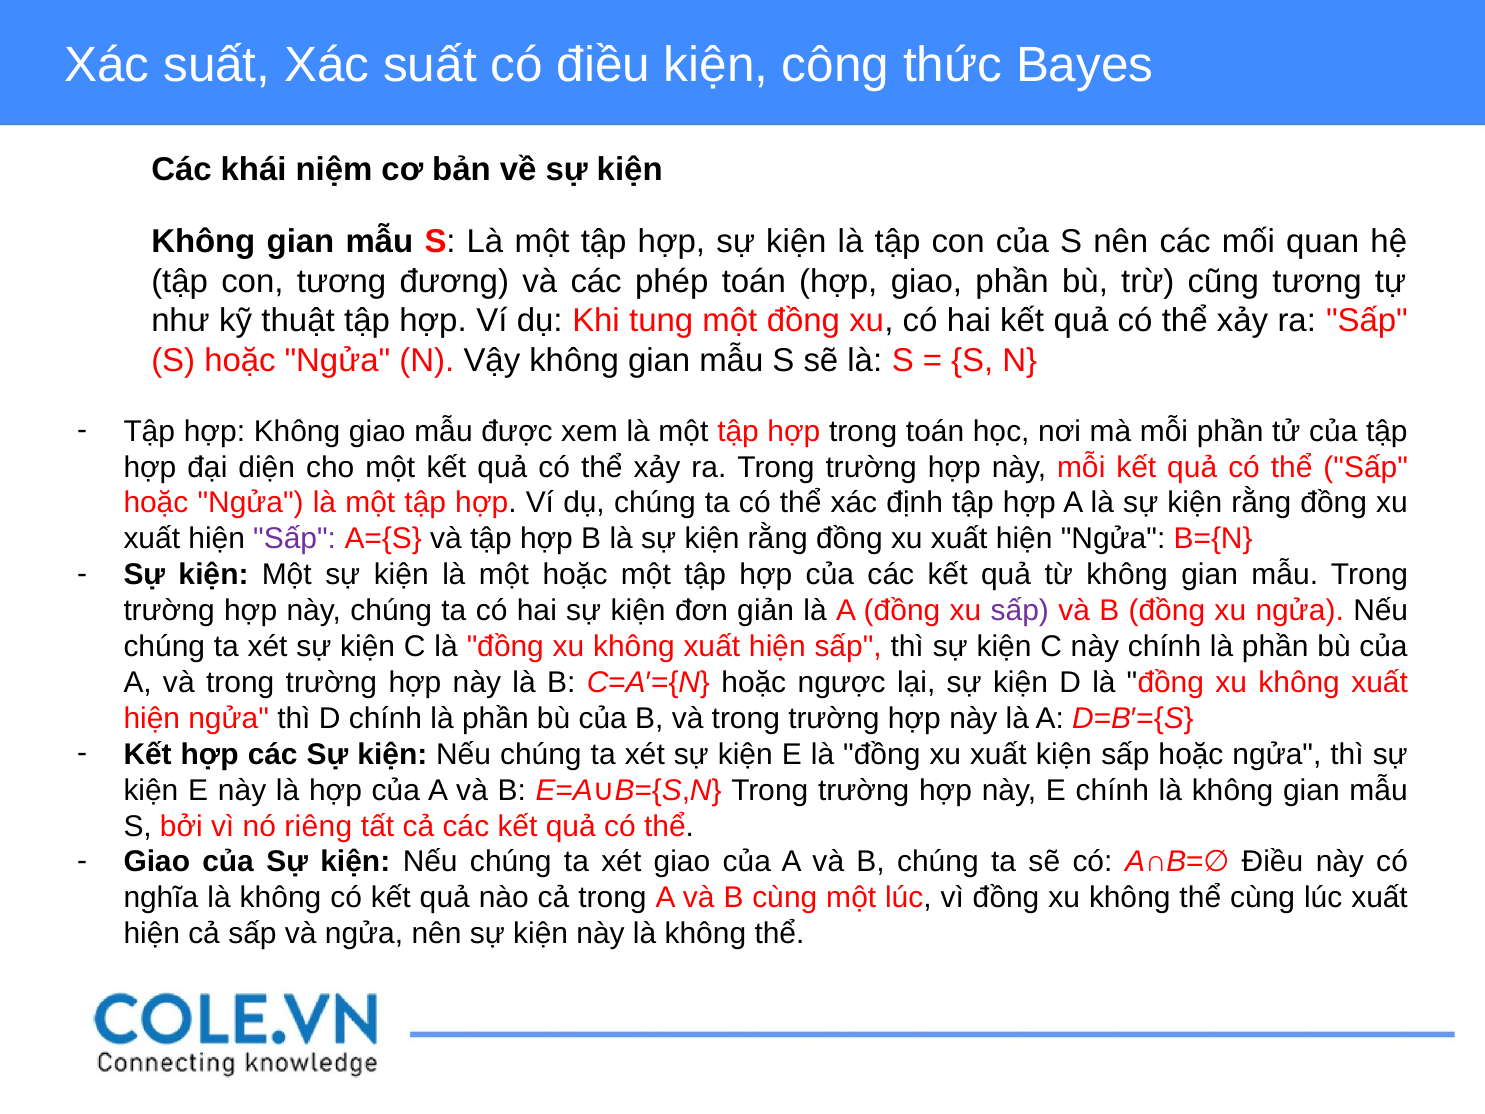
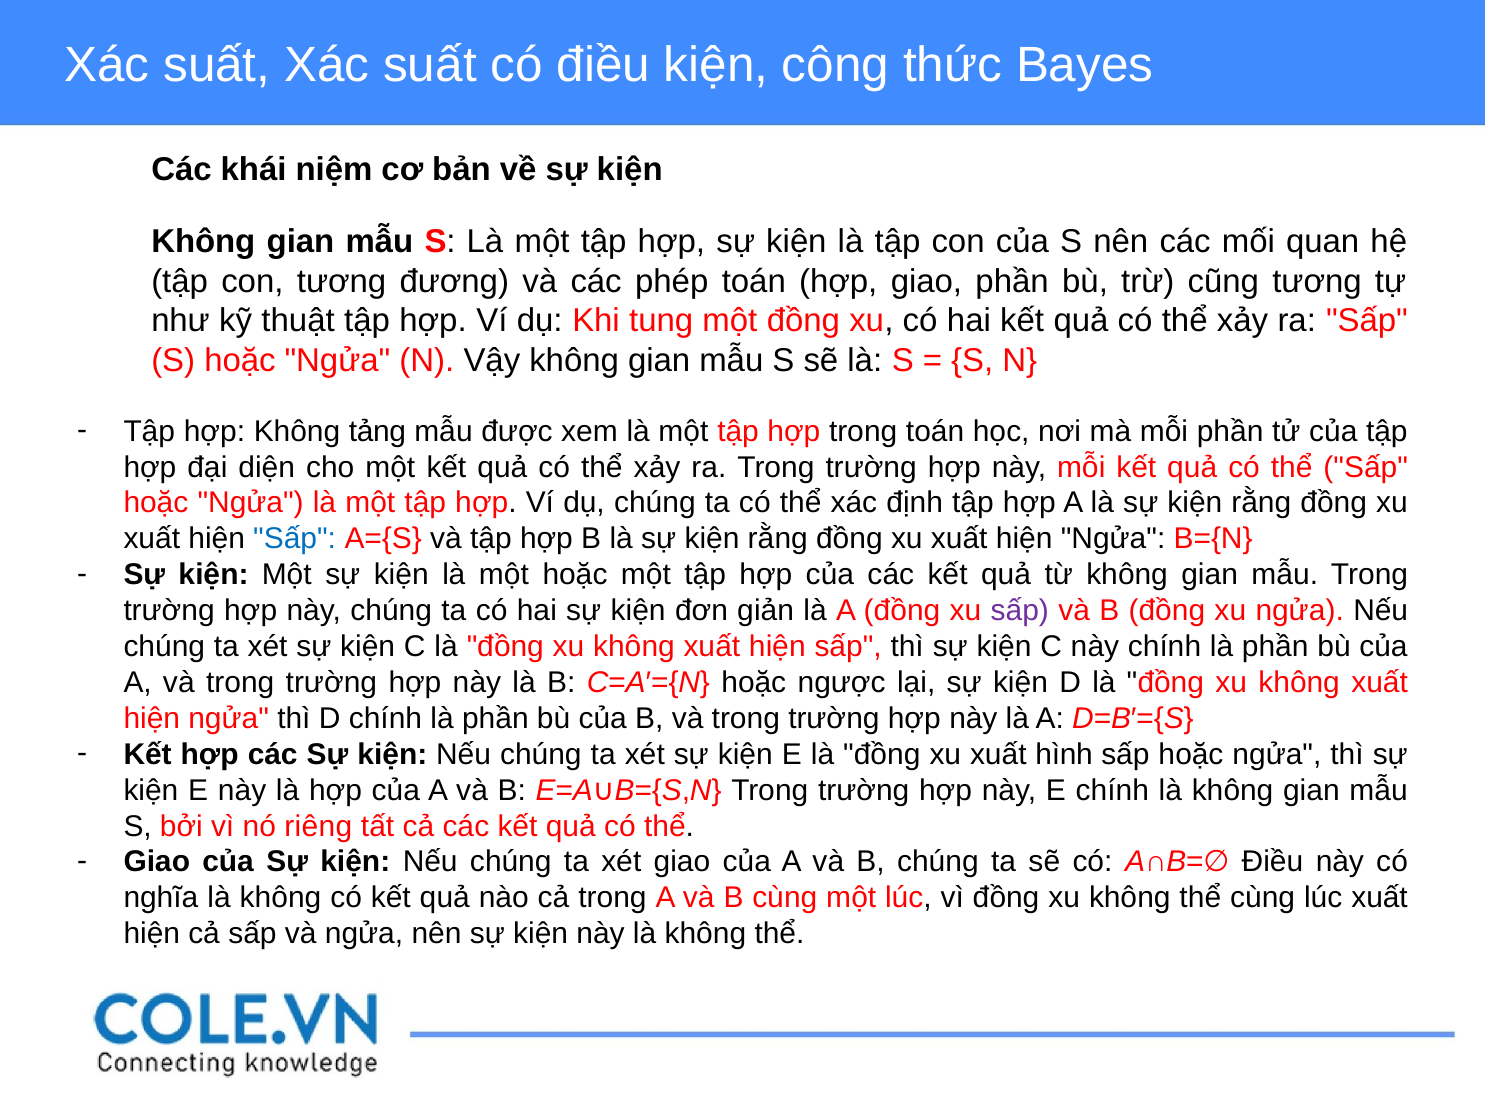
Không giao: giao -> tảng
Sấp at (295, 539) colour: purple -> blue
xuất kiện: kiện -> hình
